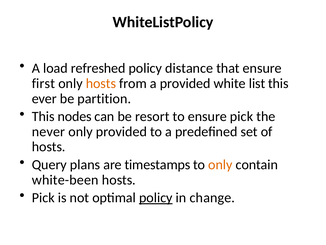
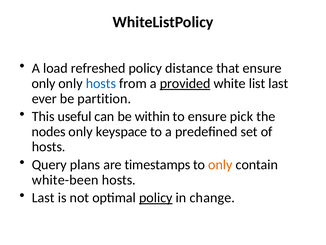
first at (43, 83): first -> only
hosts at (101, 83) colour: orange -> blue
provided at (185, 83) underline: none -> present
list this: this -> last
nodes: nodes -> useful
resort: resort -> within
never: never -> nodes
only provided: provided -> keyspace
Pick at (43, 197): Pick -> Last
